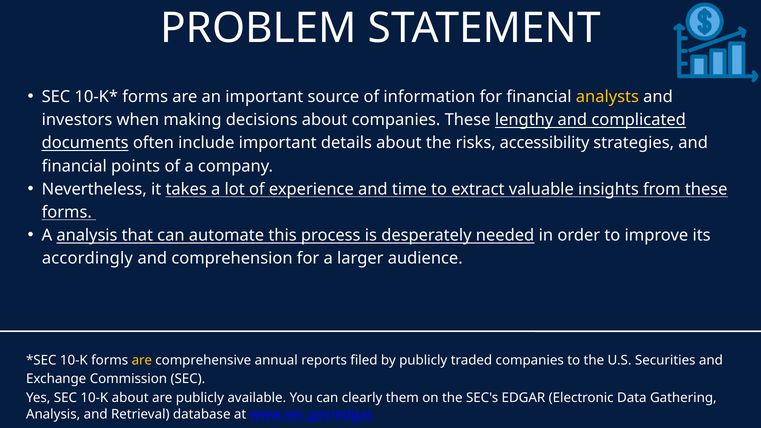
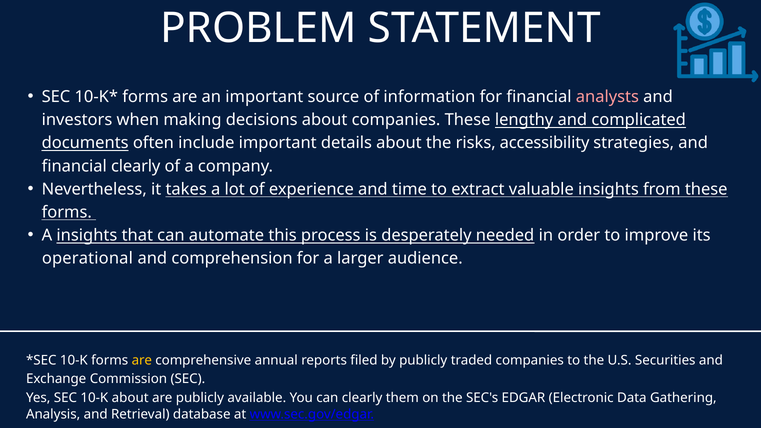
analysts colour: yellow -> pink
financial points: points -> clearly
A analysis: analysis -> insights
accordingly: accordingly -> operational
